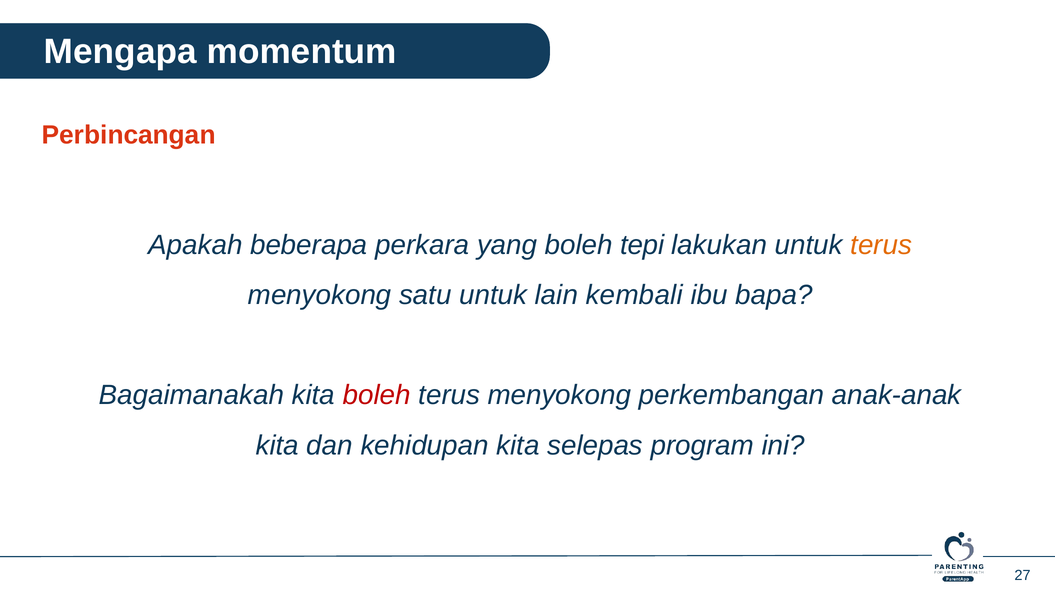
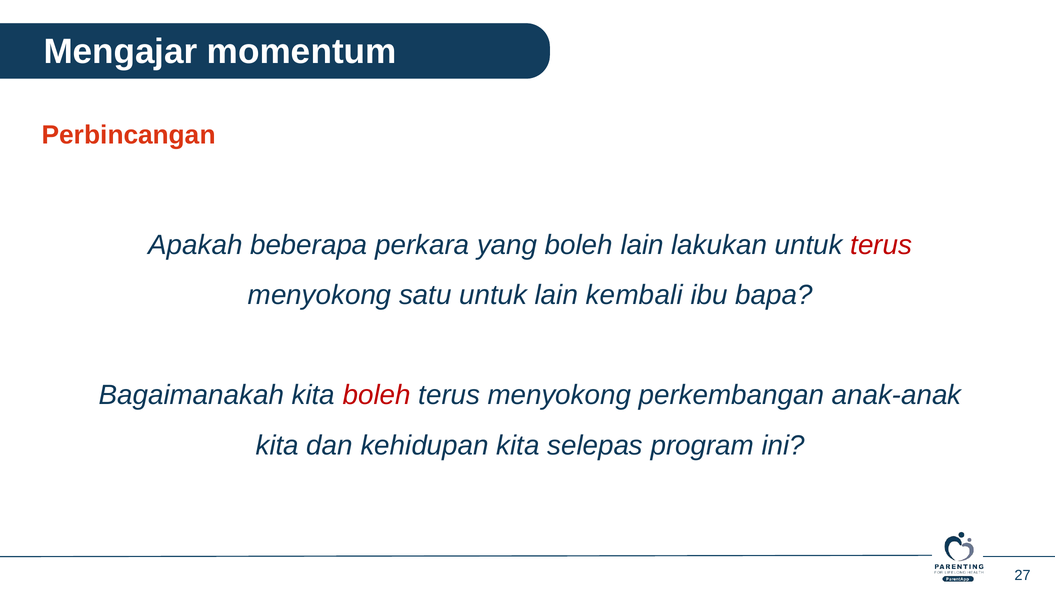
Mengapa: Mengapa -> Mengajar
boleh tepi: tepi -> lain
terus at (881, 245) colour: orange -> red
